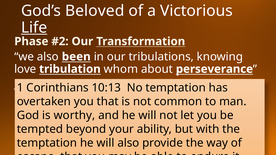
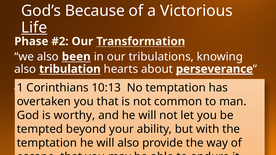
Beloved: Beloved -> Because
love at (25, 69): love -> also
whom: whom -> hearts
perseverance underline: none -> present
